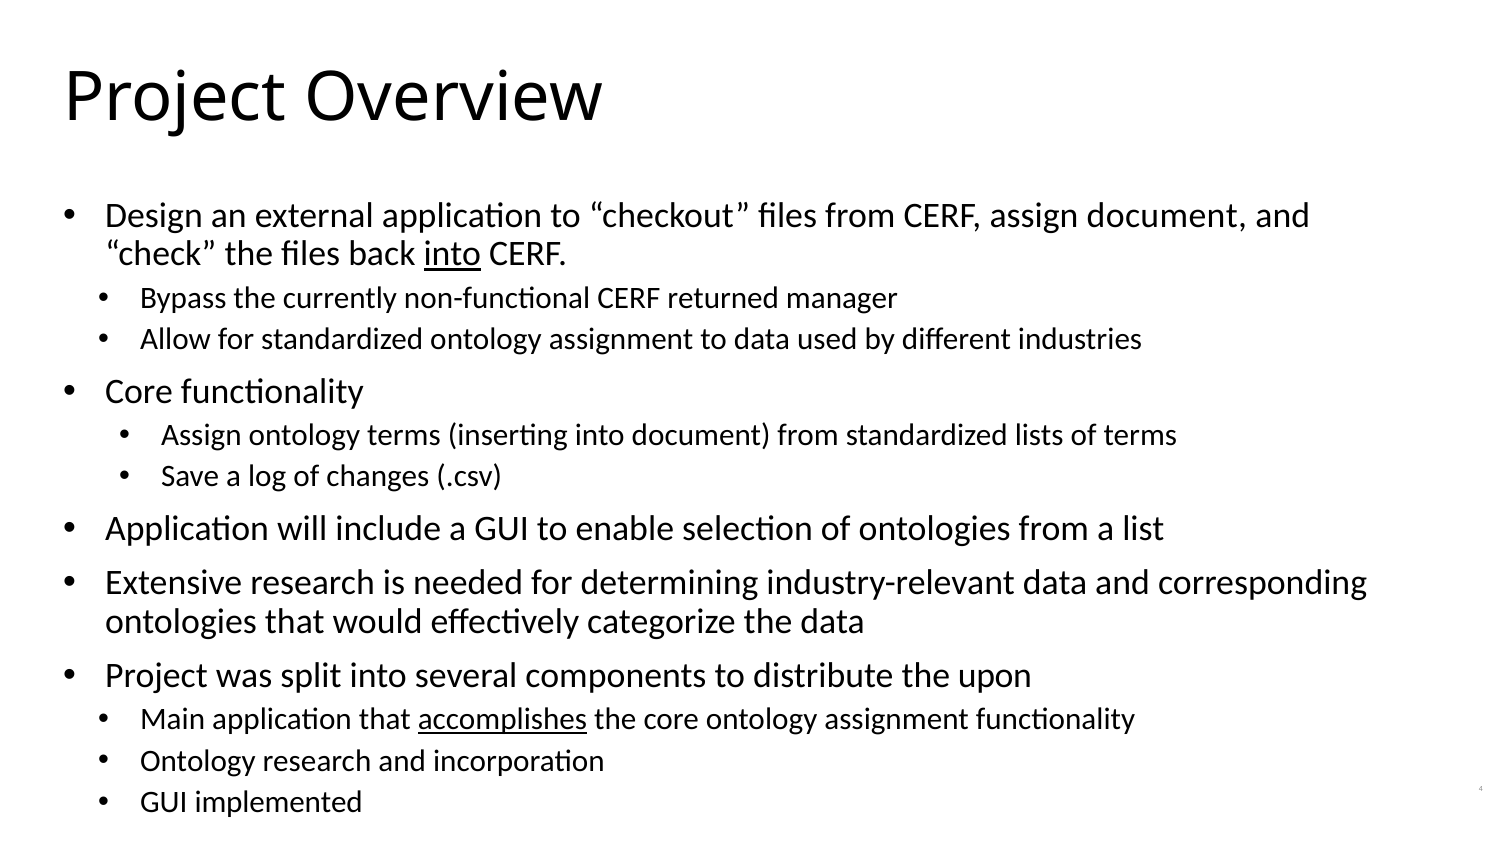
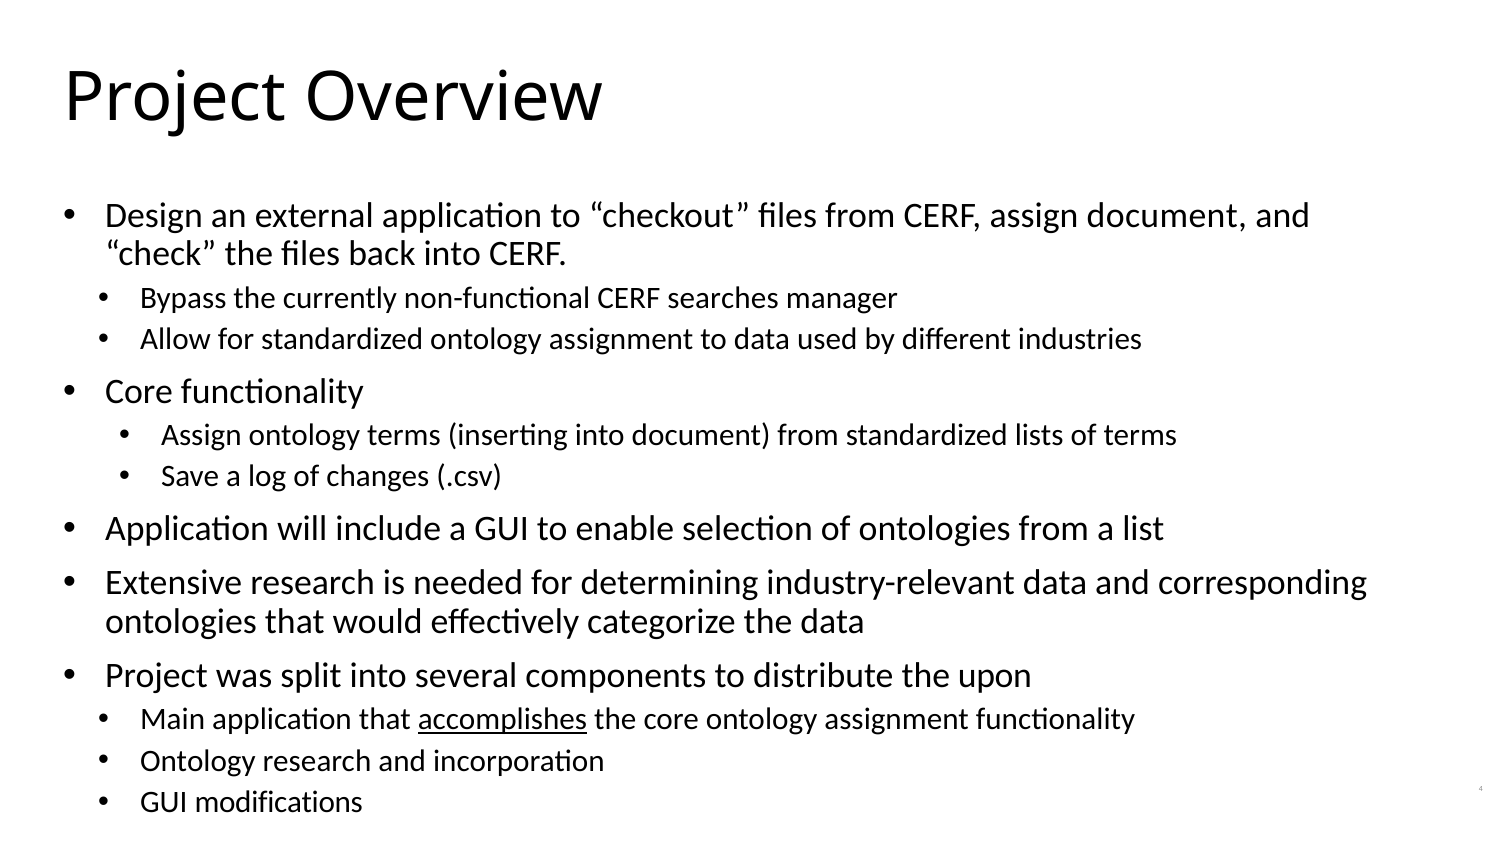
into at (452, 254) underline: present -> none
returned: returned -> searches
implemented: implemented -> modifications
